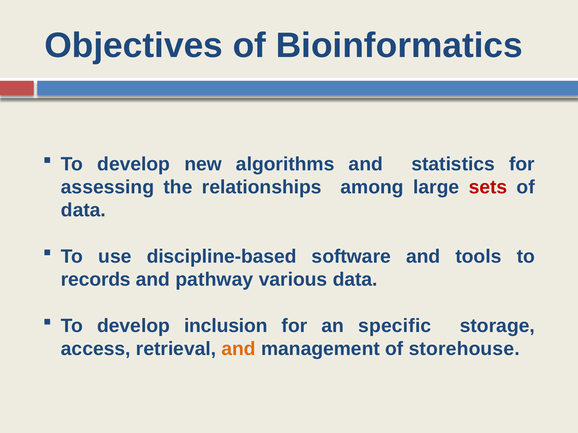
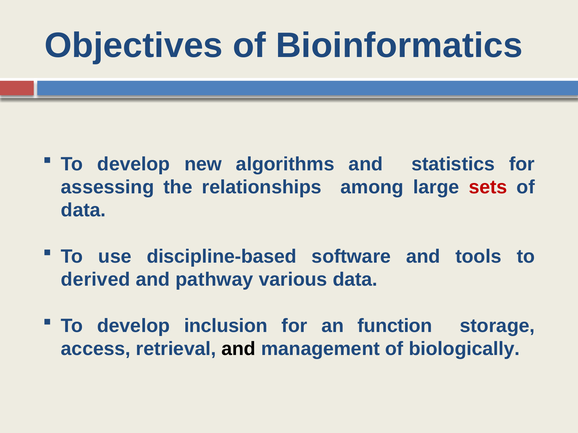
records: records -> derived
specific: specific -> function
and at (239, 349) colour: orange -> black
storehouse: storehouse -> biologically
